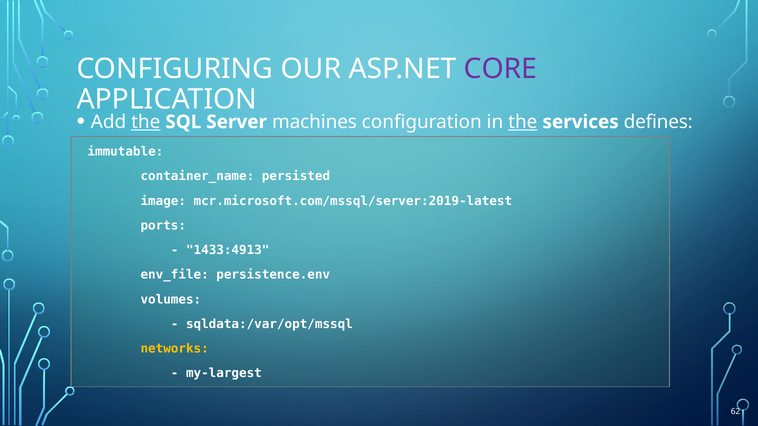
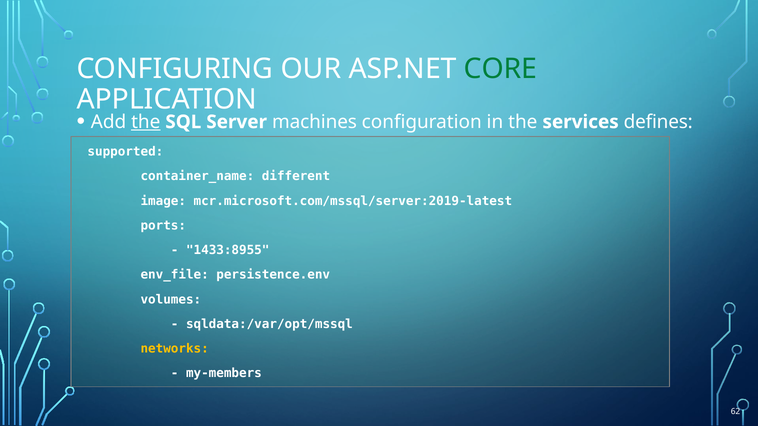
CORE colour: purple -> green
the at (523, 122) underline: present -> none
immutable: immutable -> supported
persisted: persisted -> different
1433:4913: 1433:4913 -> 1433:8955
my-largest: my-largest -> my-members
